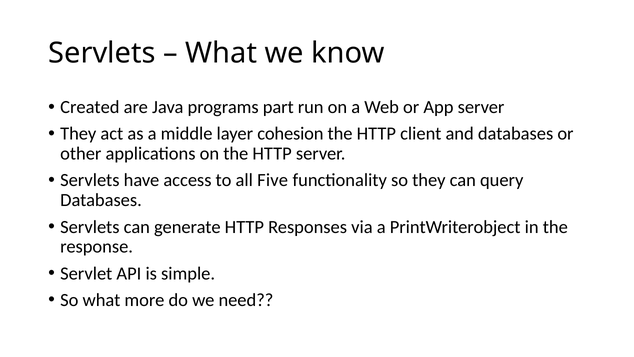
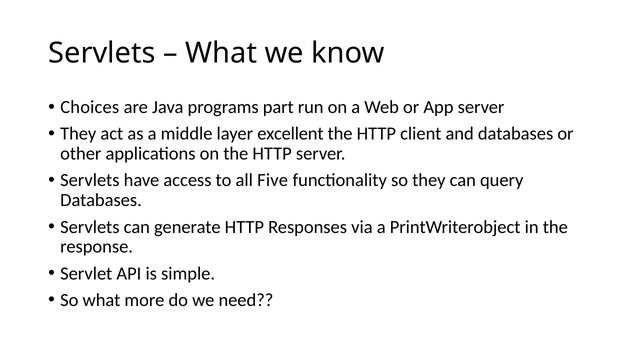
Created: Created -> Choices
cohesion: cohesion -> excellent
